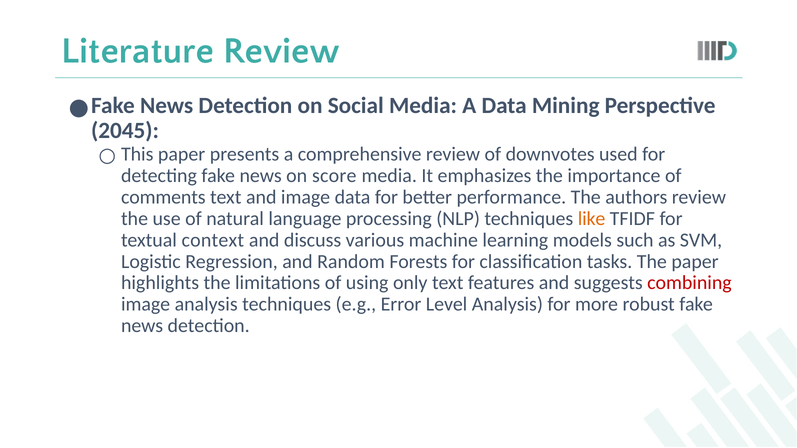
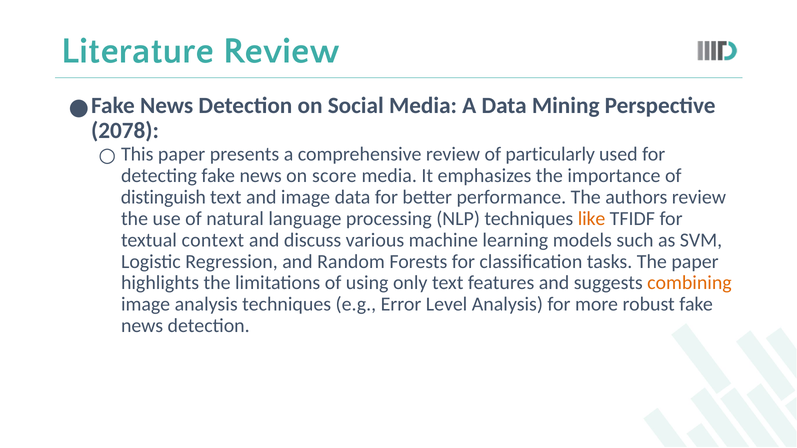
2045: 2045 -> 2078
downvotes: downvotes -> particularly
comments: comments -> distinguish
combining colour: red -> orange
